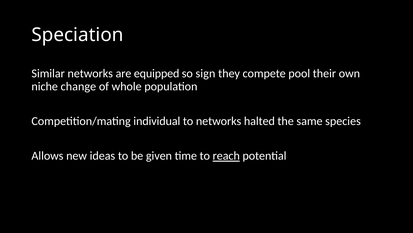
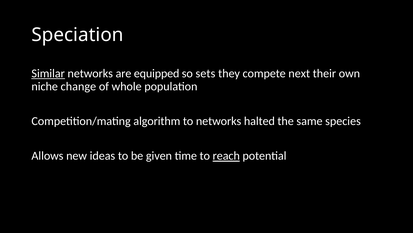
Similar underline: none -> present
sign: sign -> sets
pool: pool -> next
individual: individual -> algorithm
